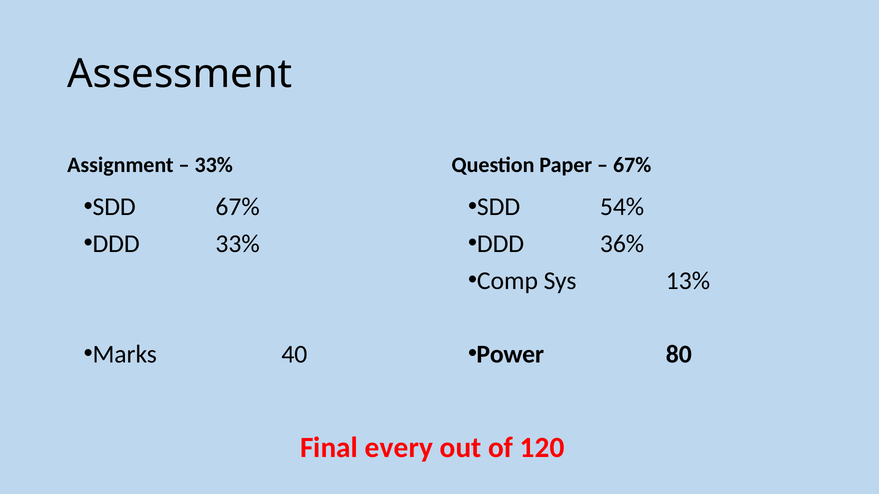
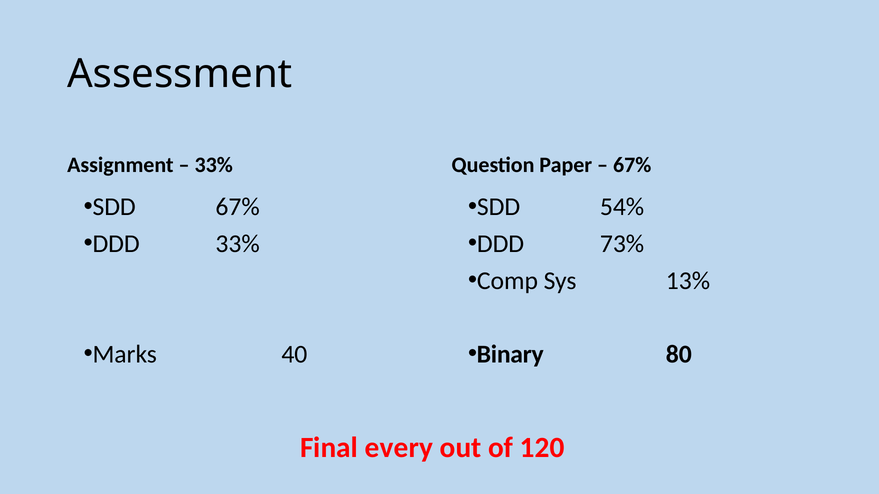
36%: 36% -> 73%
Power: Power -> Binary
